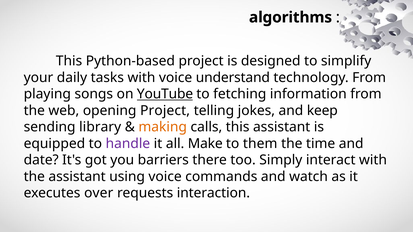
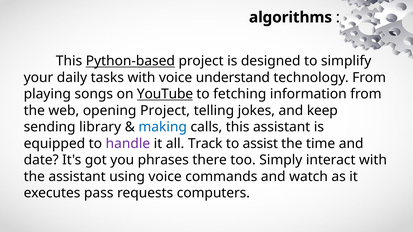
Python-based underline: none -> present
making colour: orange -> blue
Make: Make -> Track
them: them -> assist
barriers: barriers -> phrases
over: over -> pass
interaction: interaction -> computers
